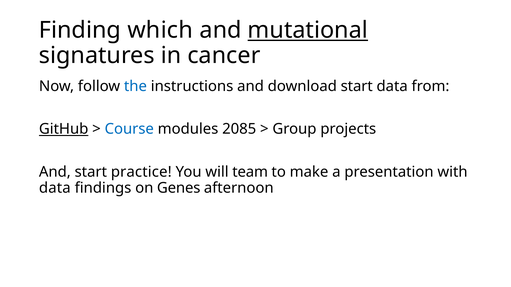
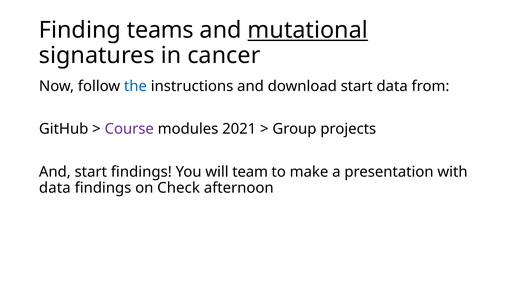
which: which -> teams
GitHub underline: present -> none
Course colour: blue -> purple
2085: 2085 -> 2021
start practice: practice -> findings
Genes: Genes -> Check
